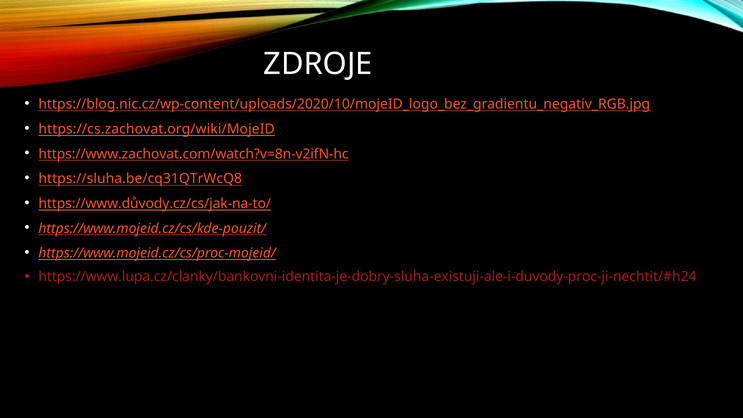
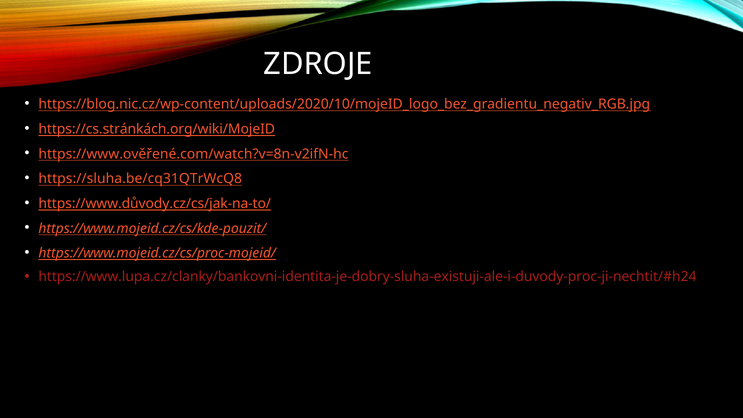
https://cs.zachovat.org/wiki/MojeID: https://cs.zachovat.org/wiki/MojeID -> https://cs.stránkách.org/wiki/MojeID
https://www.zachovat.com/watch?v=8n-v2ifN-hc: https://www.zachovat.com/watch?v=8n-v2ifN-hc -> https://www.ověřené.com/watch?v=8n-v2ifN-hc
